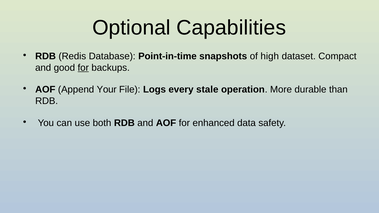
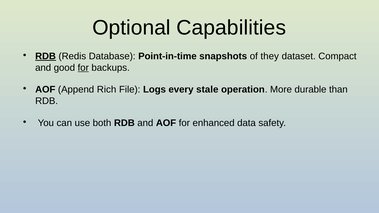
RDB at (46, 56) underline: none -> present
high: high -> they
Your: Your -> Rich
